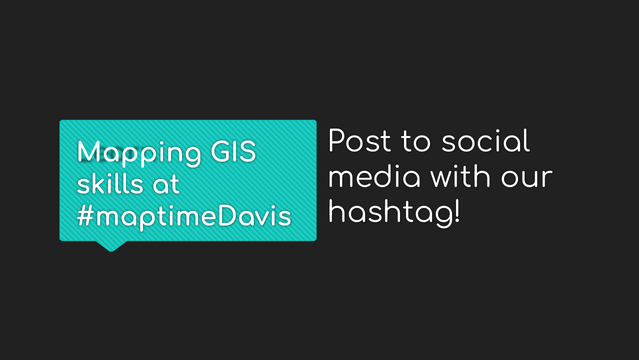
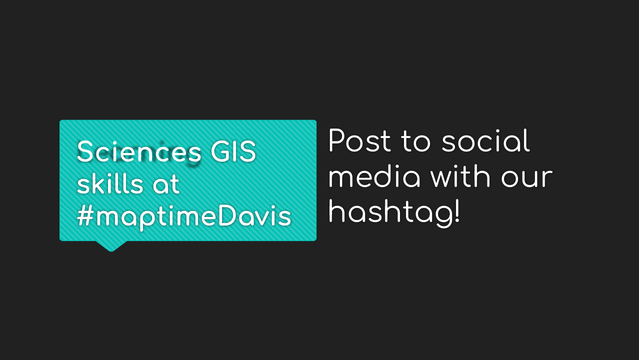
Mapping: Mapping -> Sciences
